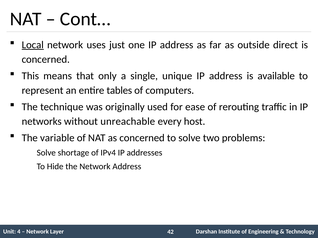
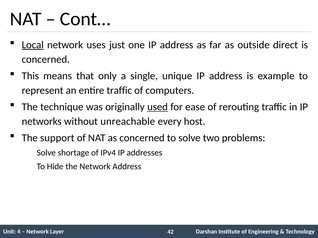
available: available -> example
entire tables: tables -> traffic
used underline: none -> present
variable: variable -> support
